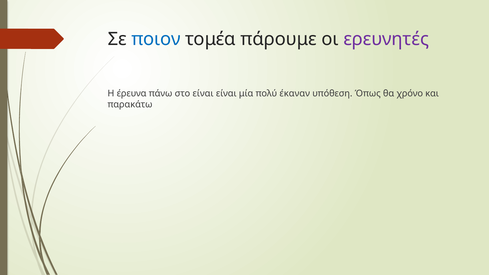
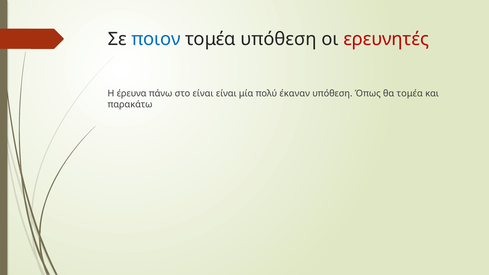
τομέα πάρουμε: πάρουμε -> υπόθεση
ερευνητές colour: purple -> red
θα χρόνο: χρόνο -> τομέα
